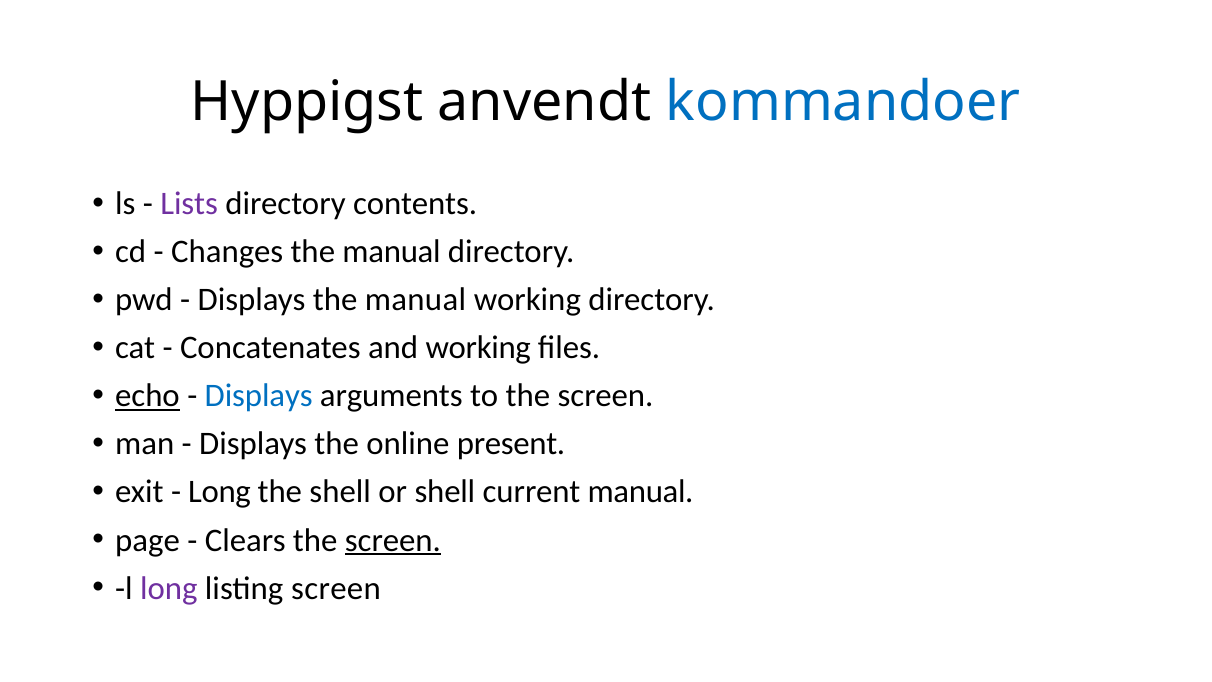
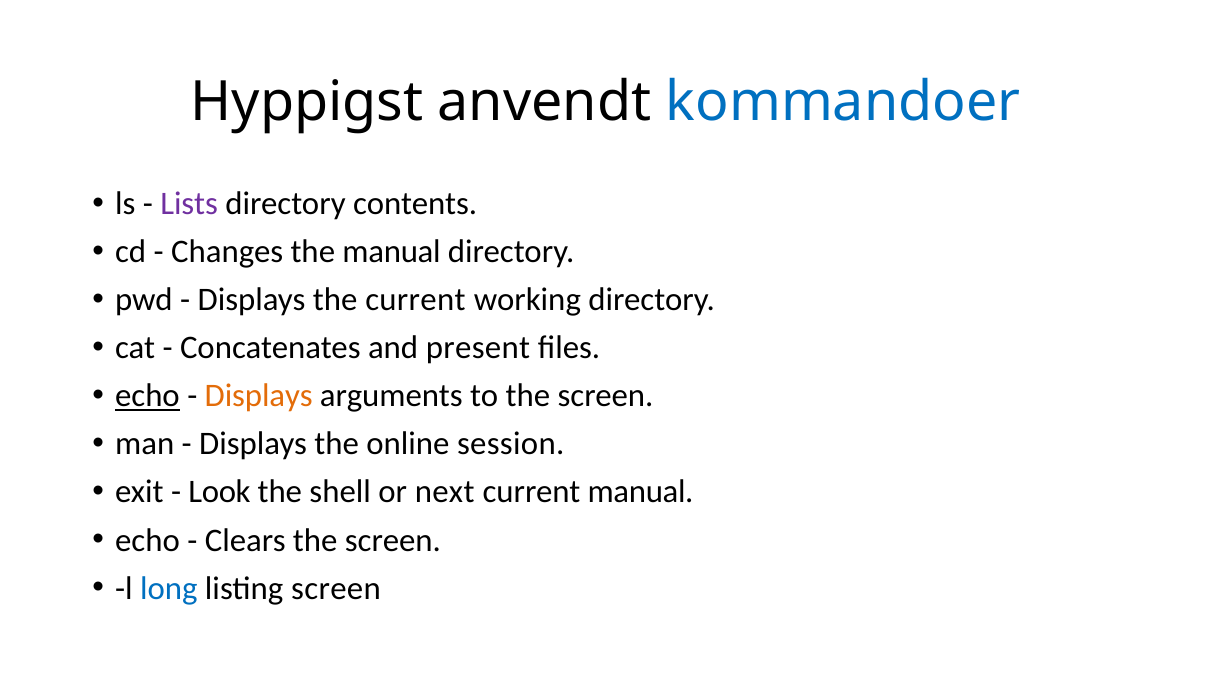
Displays the manual: manual -> current
and working: working -> present
Displays at (259, 396) colour: blue -> orange
present: present -> session
Long at (220, 492): Long -> Look
or shell: shell -> next
page at (148, 540): page -> echo
screen at (393, 540) underline: present -> none
long at (169, 588) colour: purple -> blue
